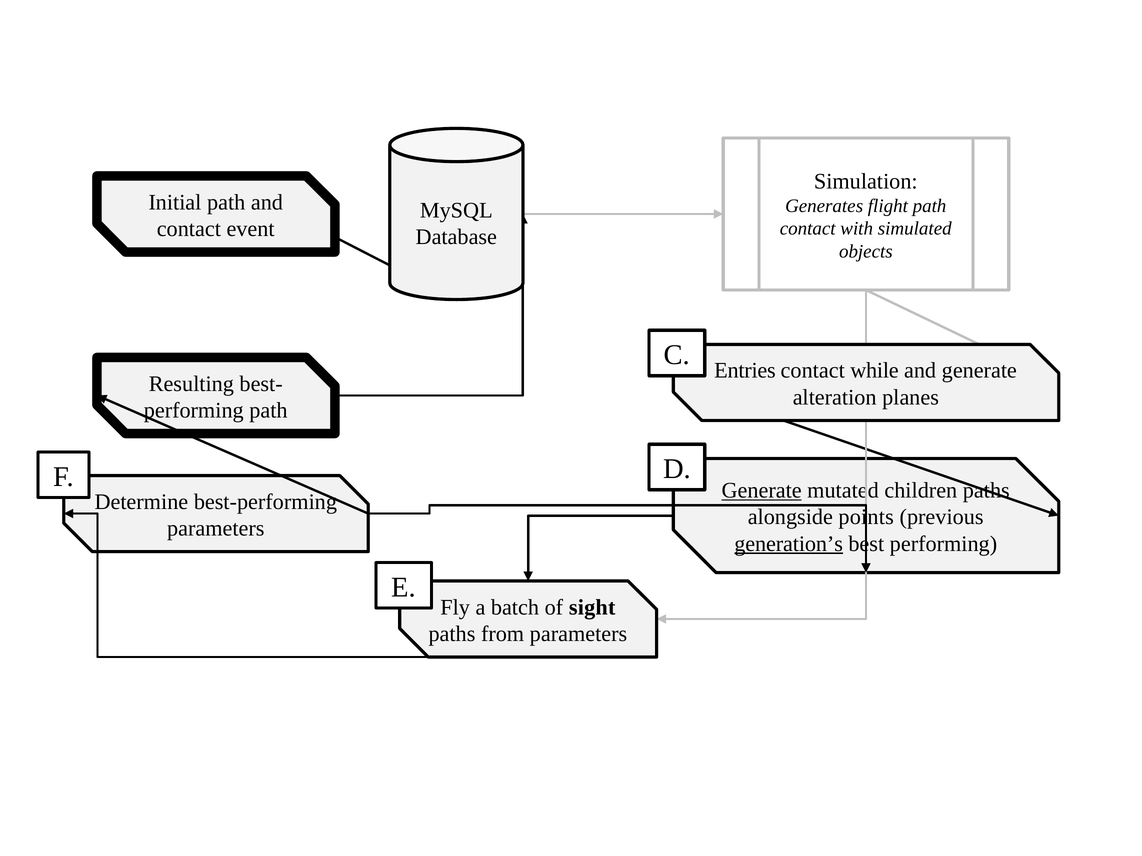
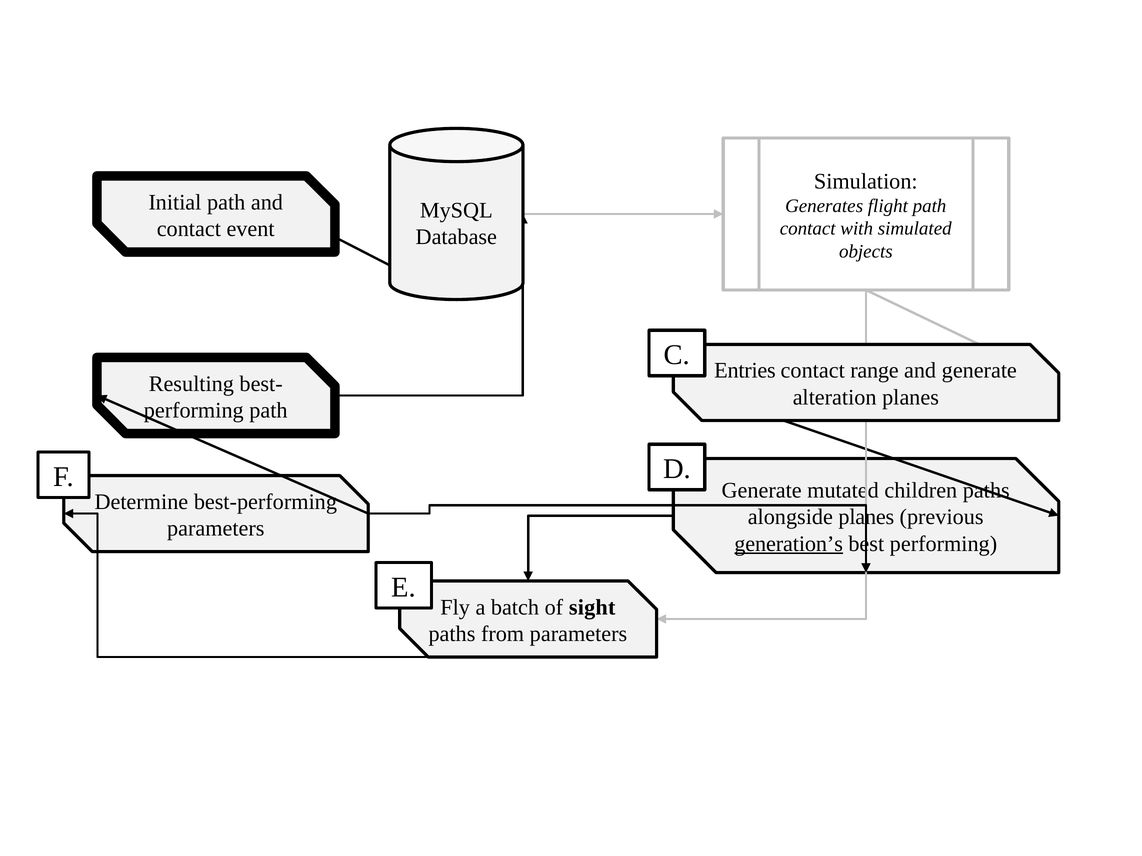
while: while -> range
Generate at (762, 491) underline: present -> none
alongside points: points -> planes
